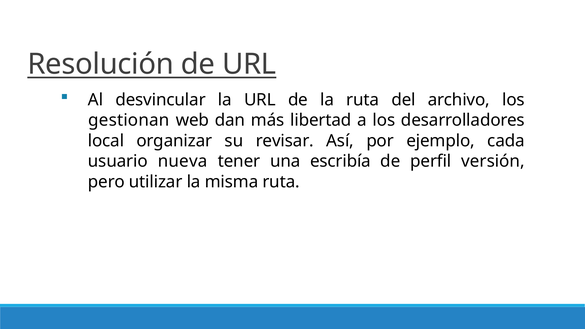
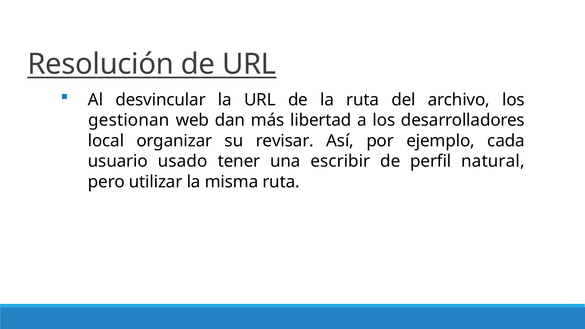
nueva: nueva -> usado
escribía: escribía -> escribir
versión: versión -> natural
